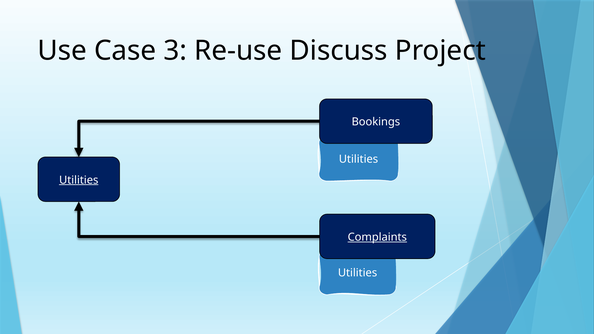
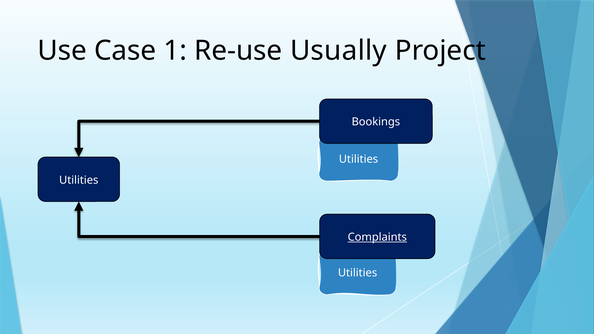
3: 3 -> 1
Discuss: Discuss -> Usually
Utilities at (79, 180) underline: present -> none
